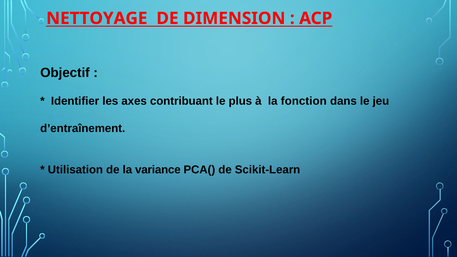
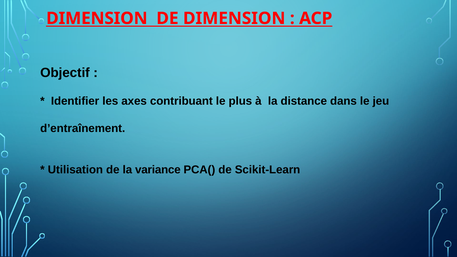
NETTOYAGE at (97, 18): NETTOYAGE -> DIMENSION
fonction: fonction -> distance
